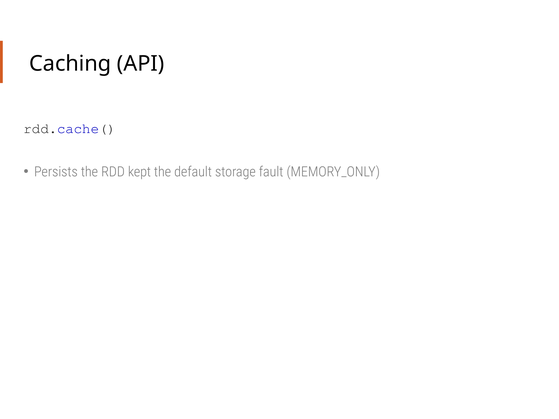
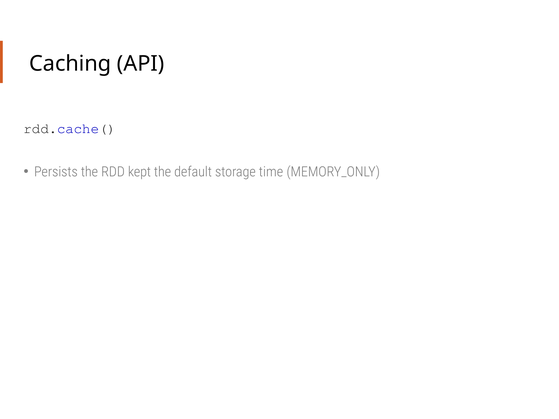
fault: fault -> time
